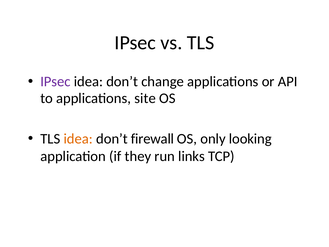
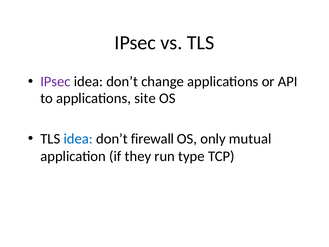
idea at (78, 139) colour: orange -> blue
looking: looking -> mutual
links: links -> type
